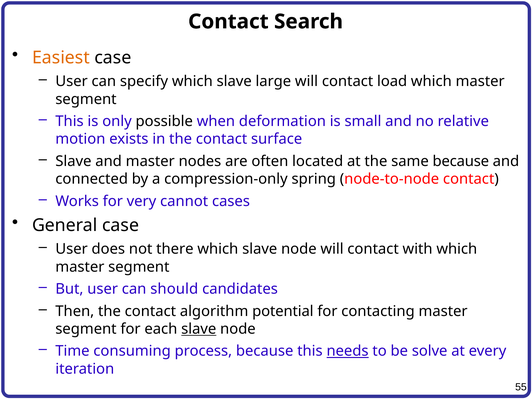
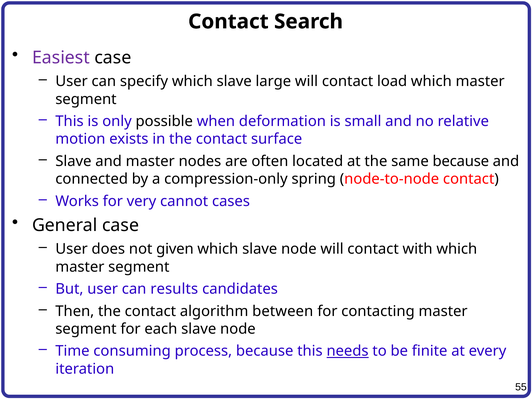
Easiest colour: orange -> purple
there: there -> given
should: should -> results
potential: potential -> between
slave at (199, 329) underline: present -> none
solve: solve -> finite
